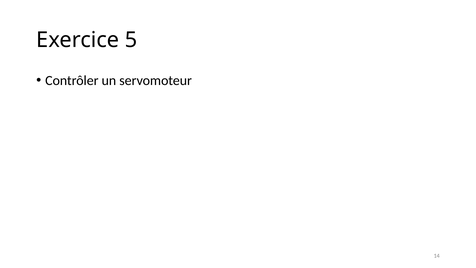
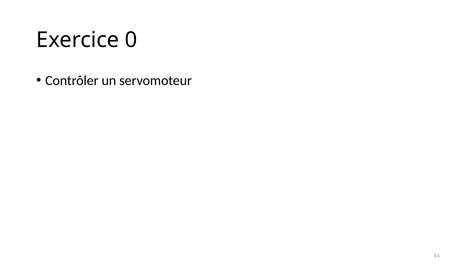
5: 5 -> 0
